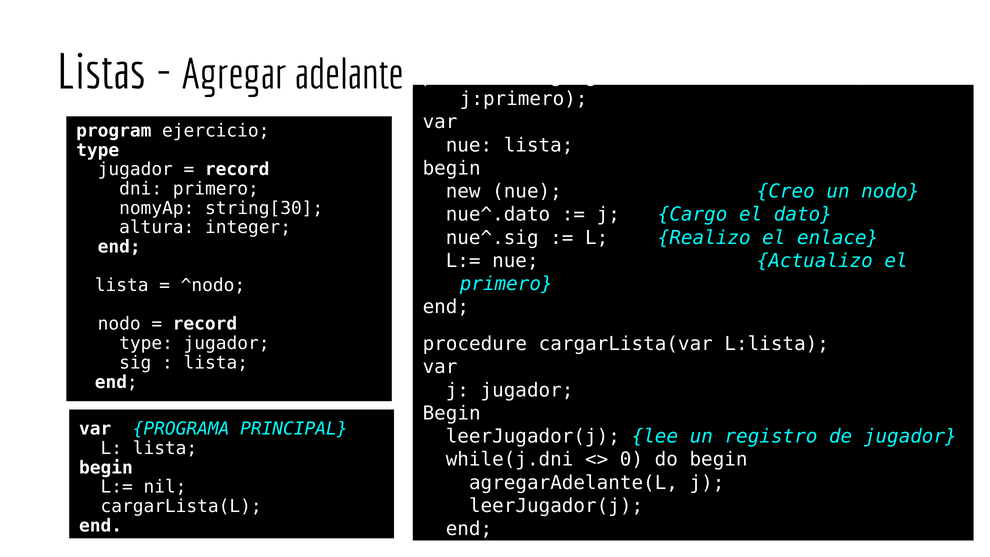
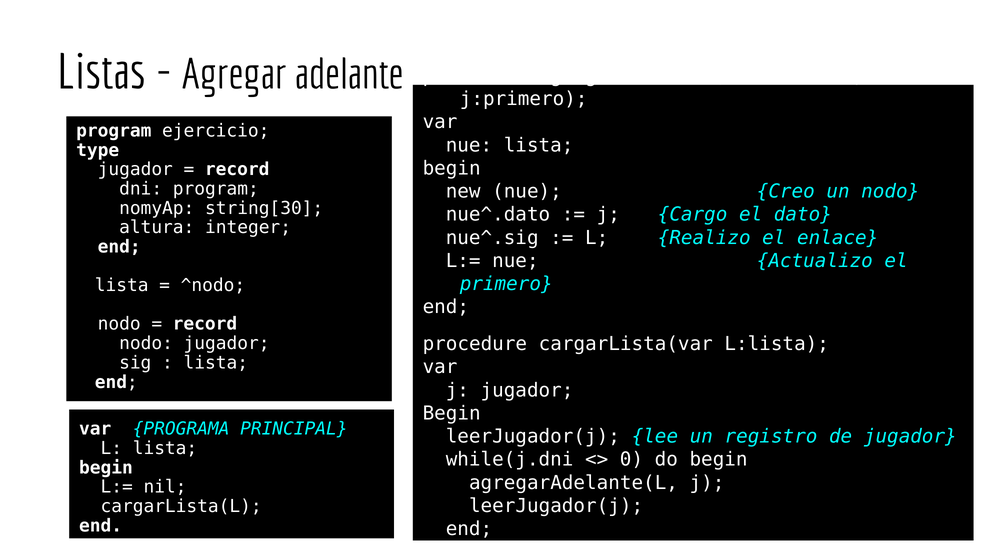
dni primero: primero -> program
type at (146, 343): type -> nodo
